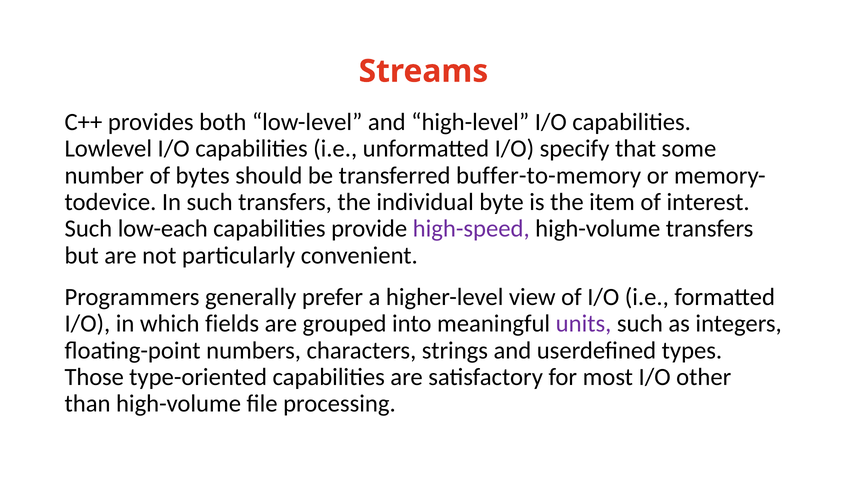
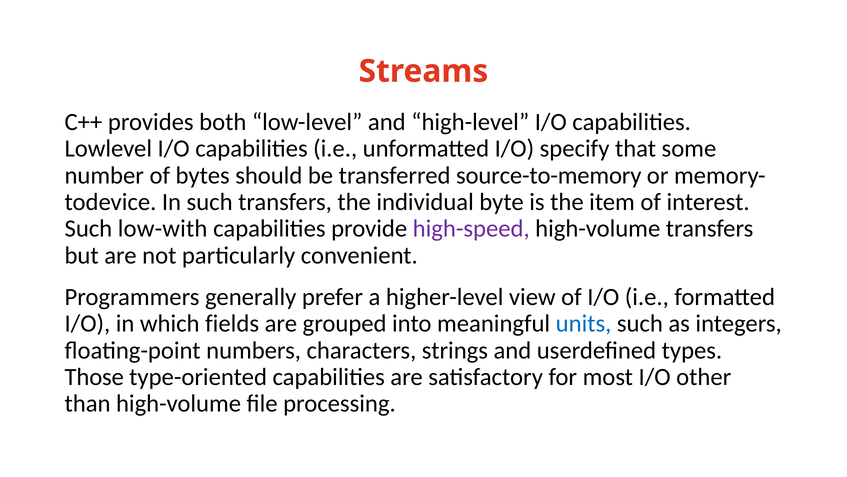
buffer-to-memory: buffer-to-memory -> source-to-memory
low-each: low-each -> low-with
units colour: purple -> blue
